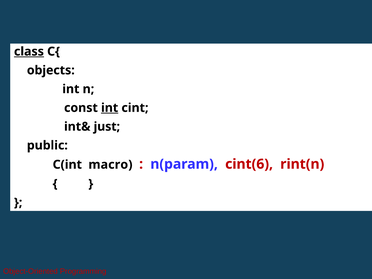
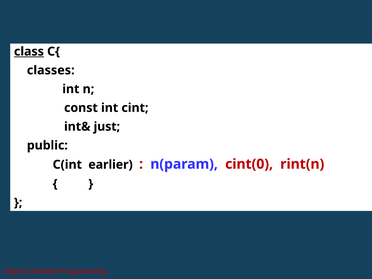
objects: objects -> classes
int at (110, 108) underline: present -> none
macro: macro -> earlier
cint(6: cint(6 -> cint(0
